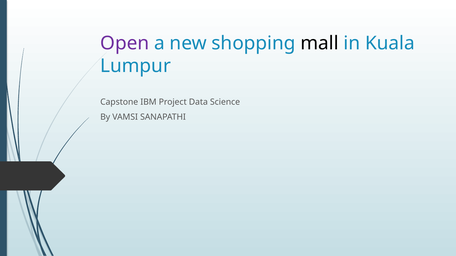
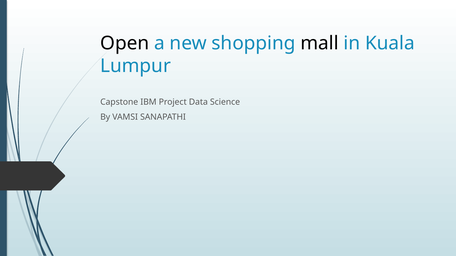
Open colour: purple -> black
